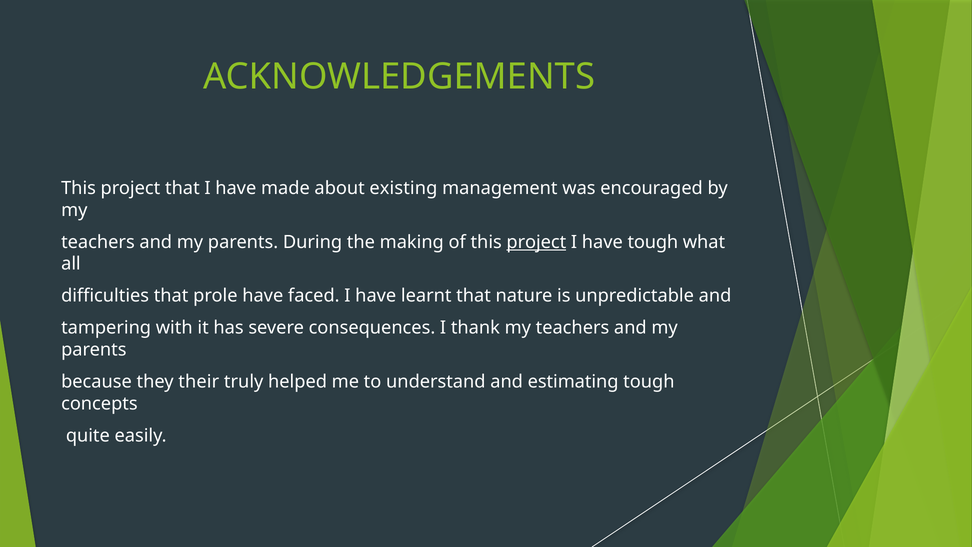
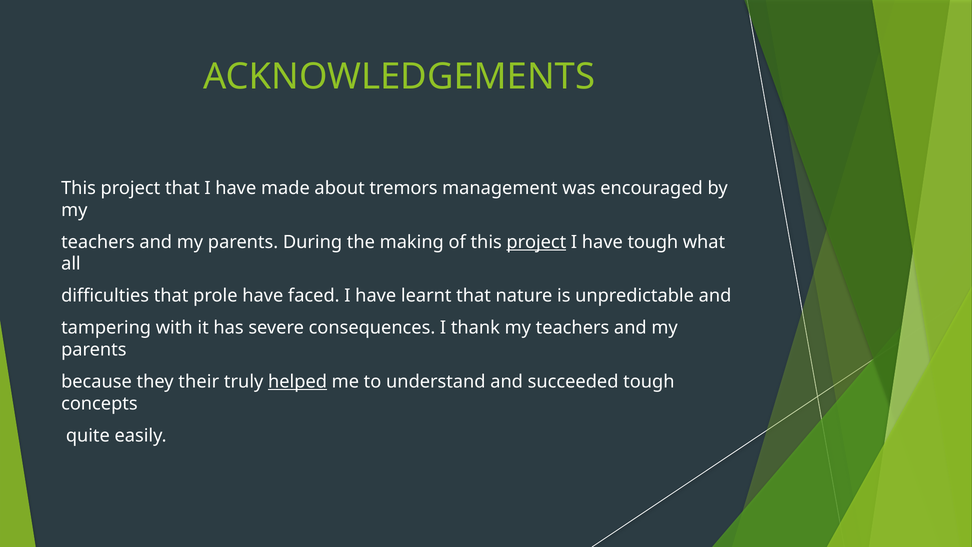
existing: existing -> tremors
helped underline: none -> present
estimating: estimating -> succeeded
